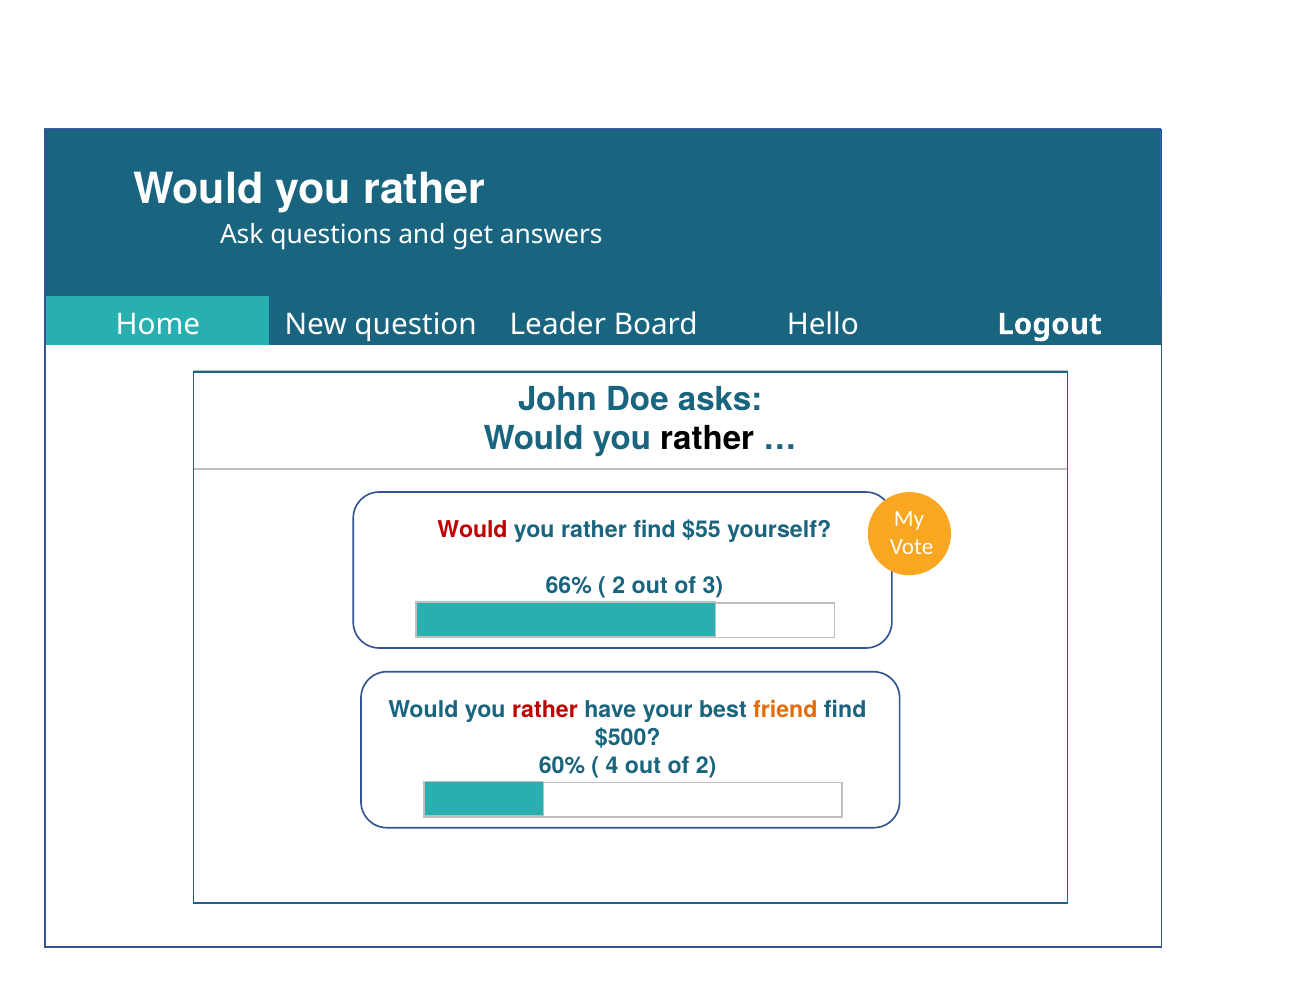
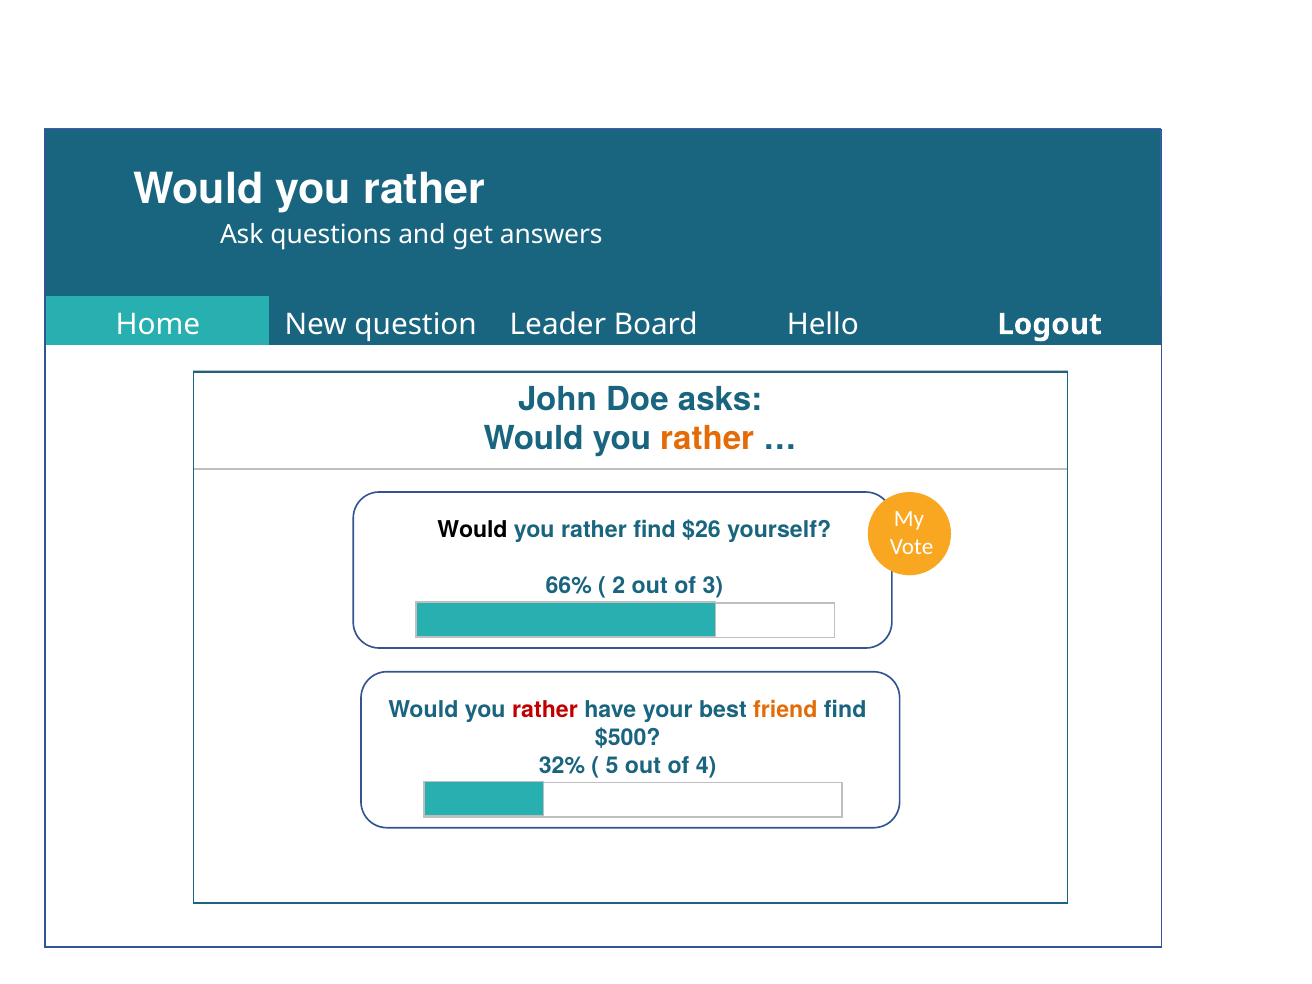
rather at (707, 439) colour: black -> orange
Would at (472, 530) colour: red -> black
$55: $55 -> $26
60%: 60% -> 32%
4: 4 -> 5
of 2: 2 -> 4
